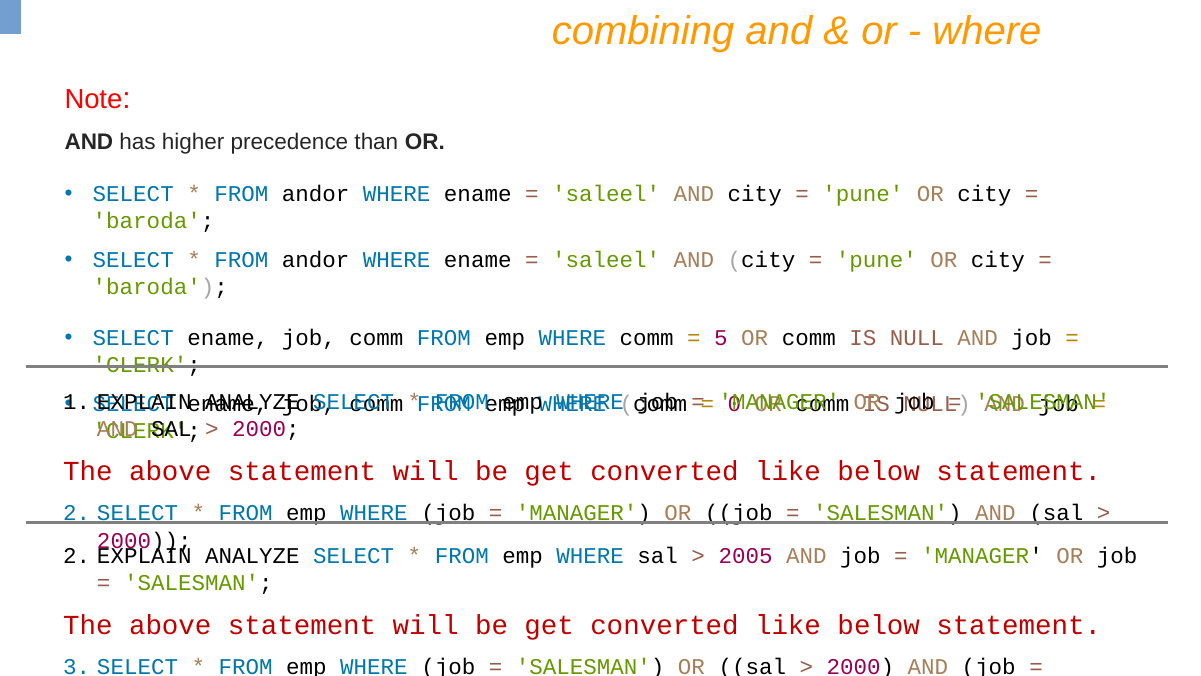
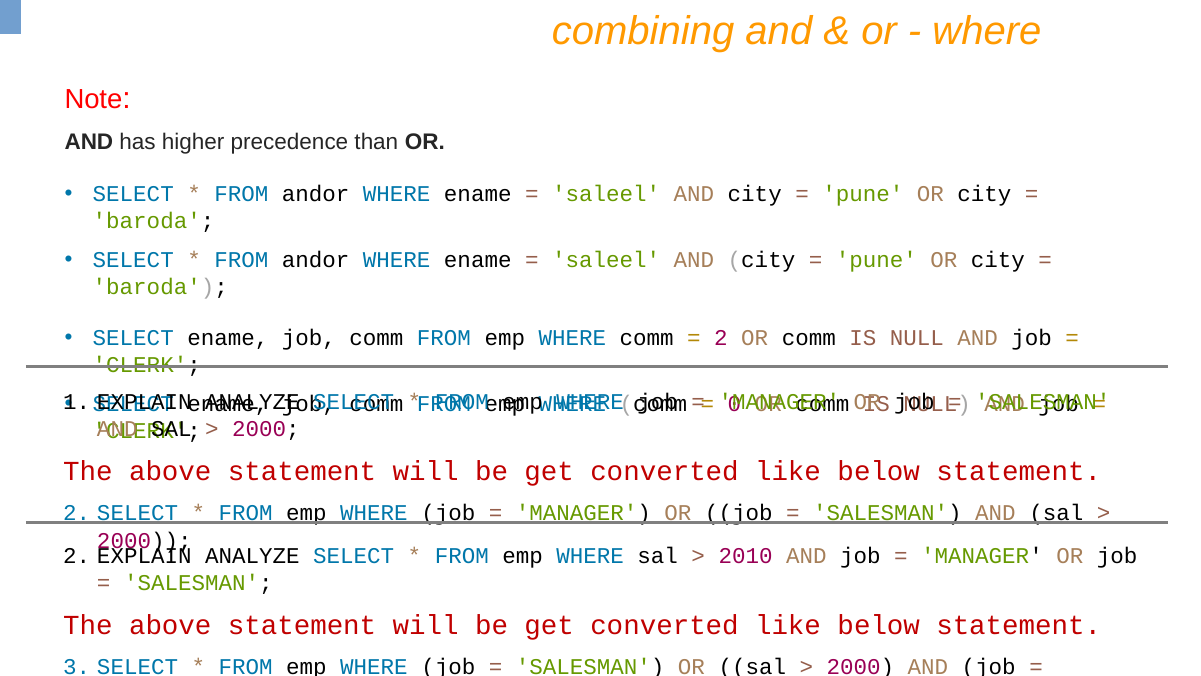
5 at (721, 338): 5 -> 2
2005: 2005 -> 2010
